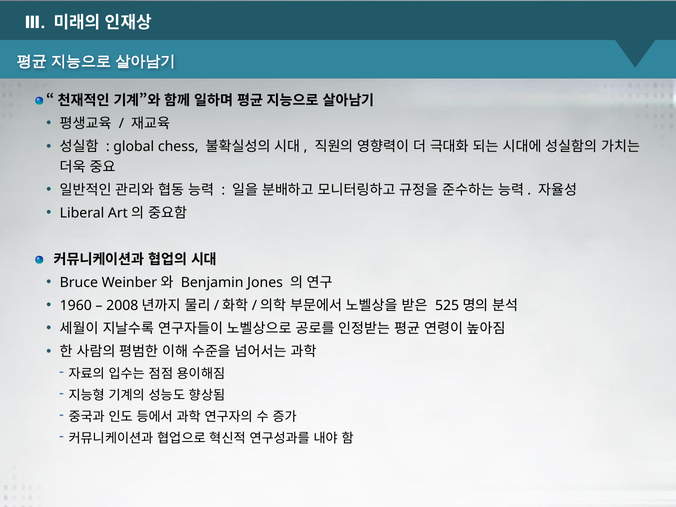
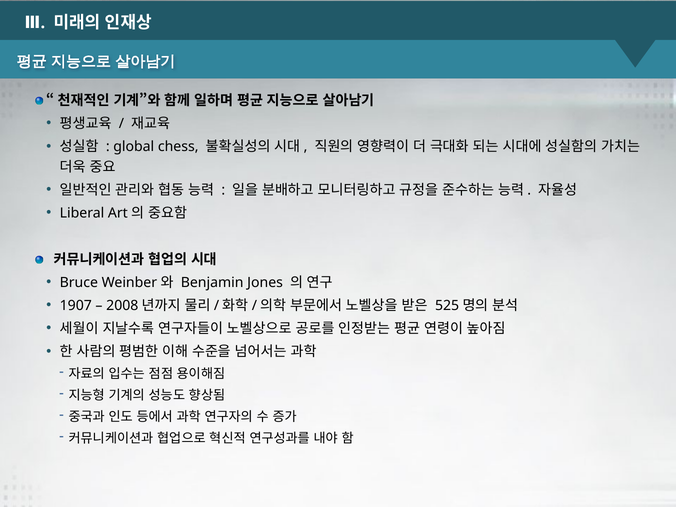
1960: 1960 -> 1907
